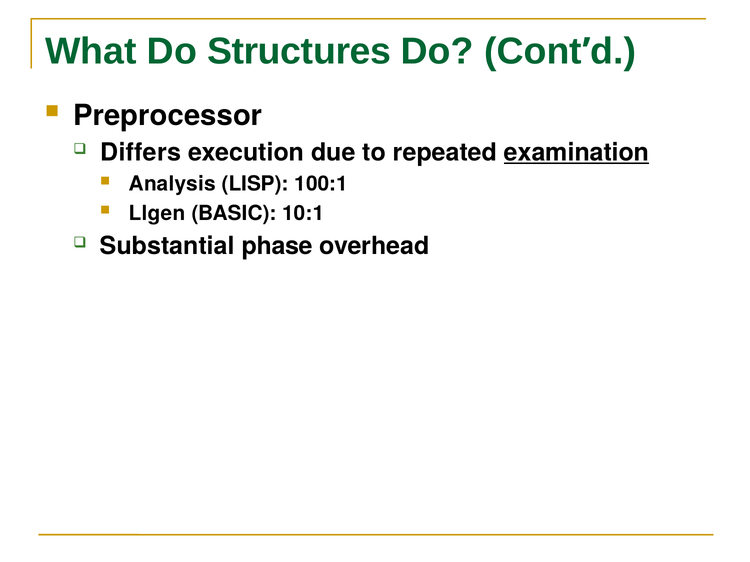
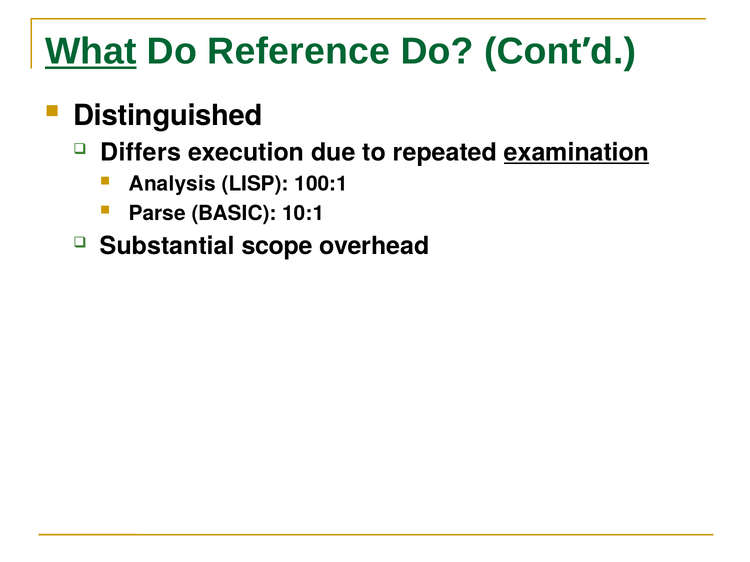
What underline: none -> present
Structures: Structures -> Reference
Preprocessor: Preprocessor -> Distinguished
Llgen: Llgen -> Parse
phase: phase -> scope
